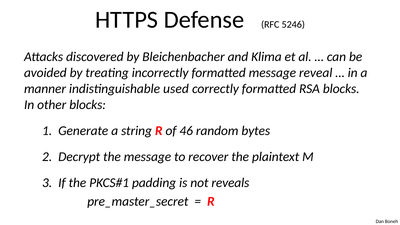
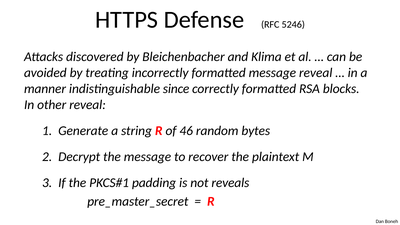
used: used -> since
other blocks: blocks -> reveal
